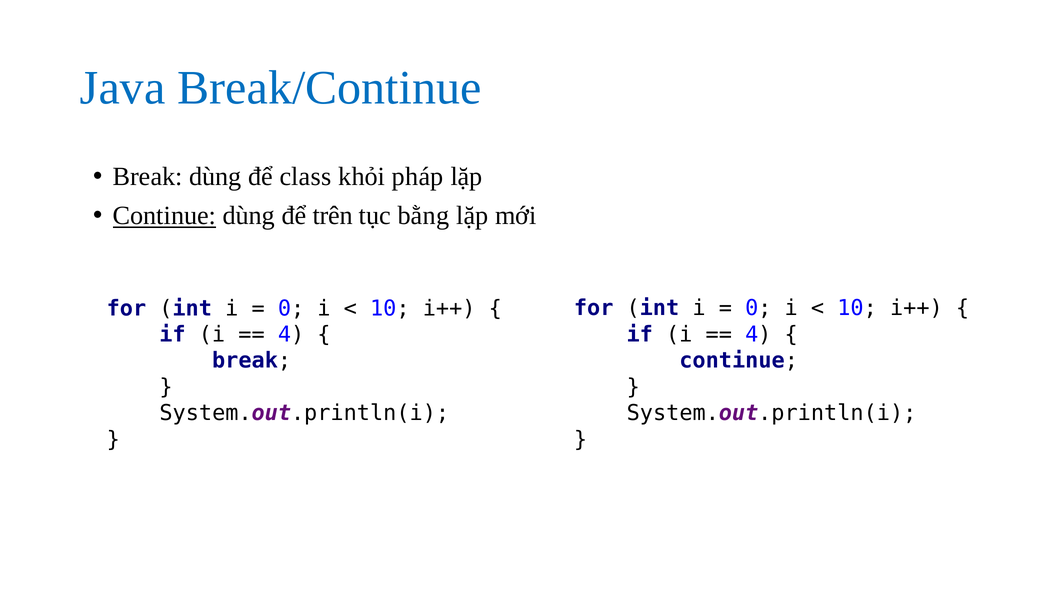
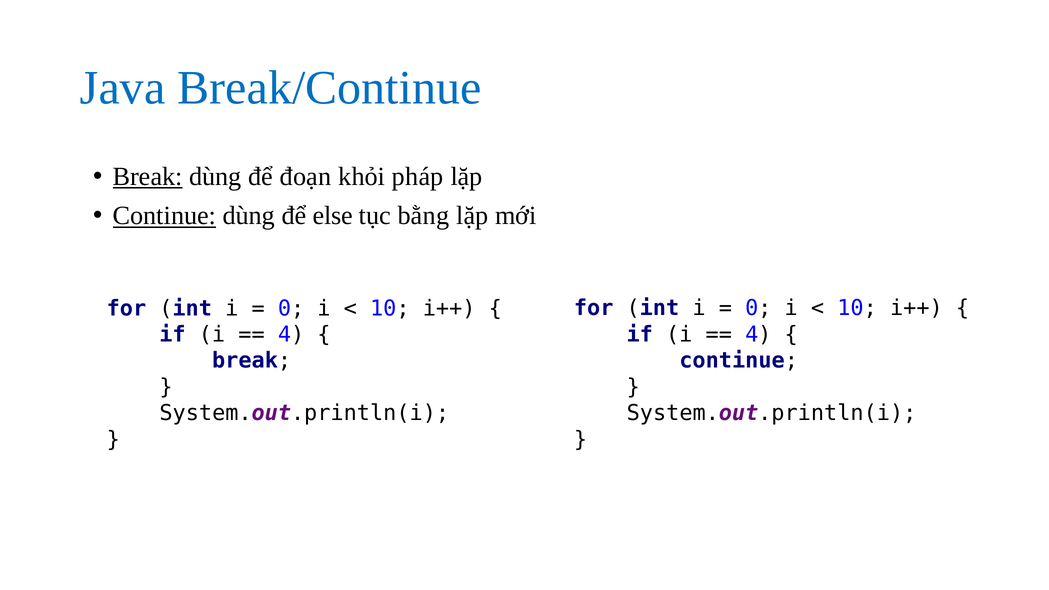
Break at (148, 177) underline: none -> present
class: class -> đoạn
trên: trên -> else
